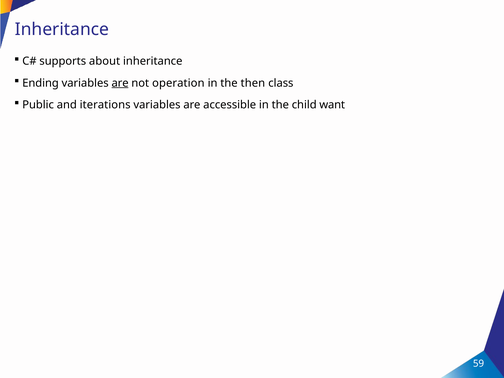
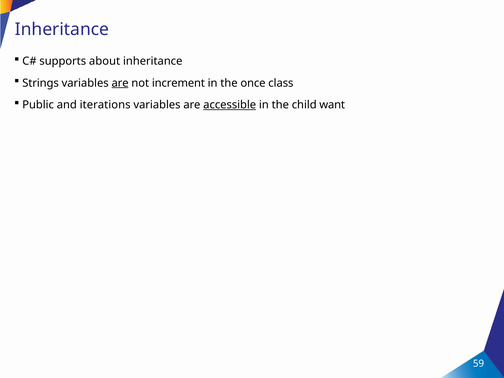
Ending: Ending -> Strings
operation: operation -> increment
then: then -> once
accessible underline: none -> present
